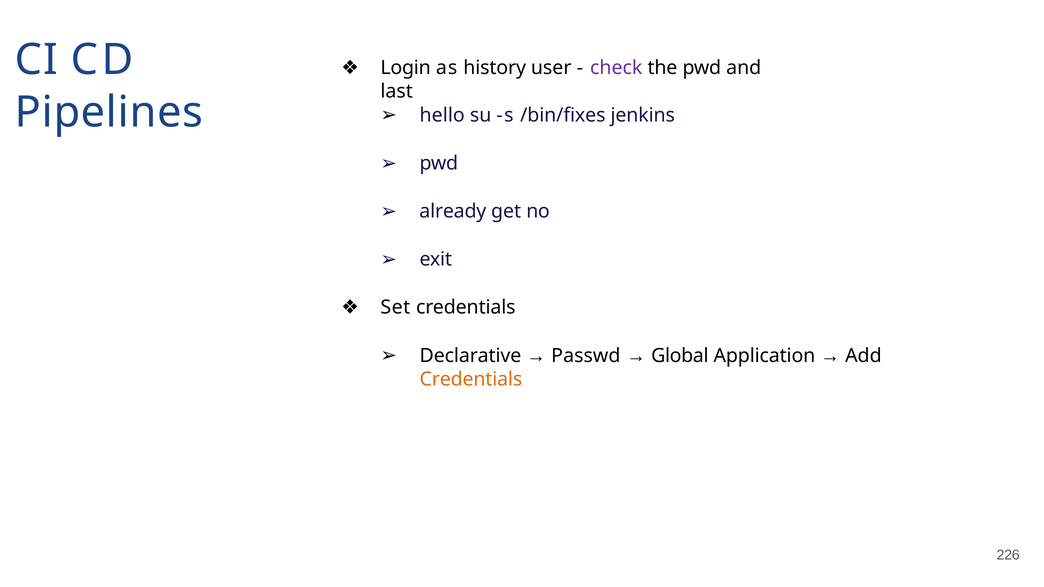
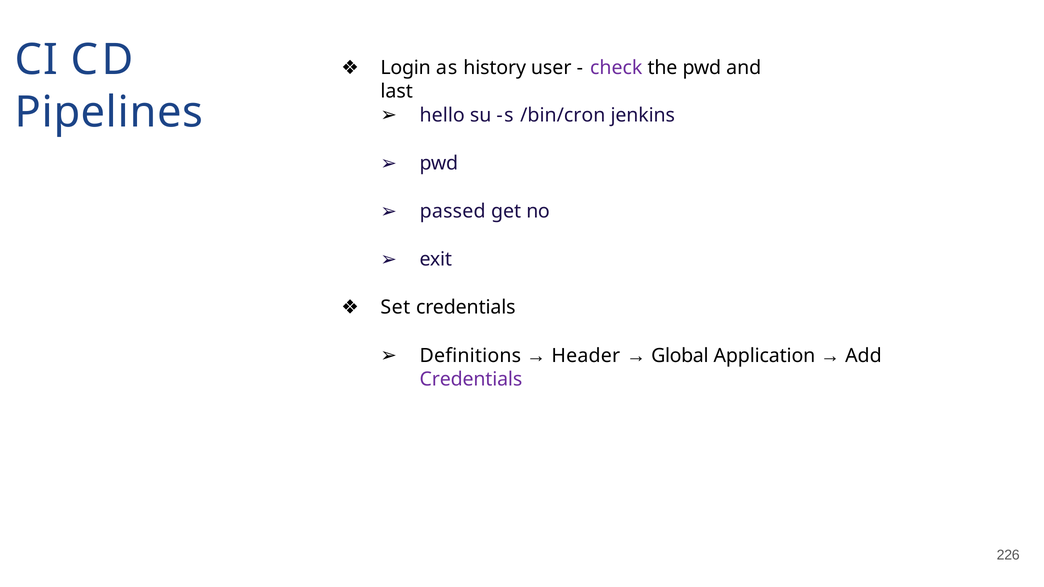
/bin/fixes: /bin/fixes -> /bin/cron
already: already -> passed
Declarative: Declarative -> Definitions
Passwd: Passwd -> Header
Credentials at (471, 379) colour: orange -> purple
